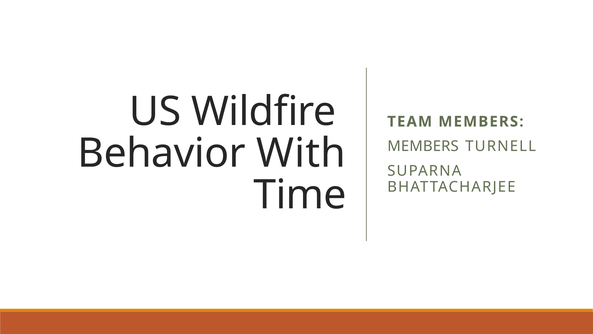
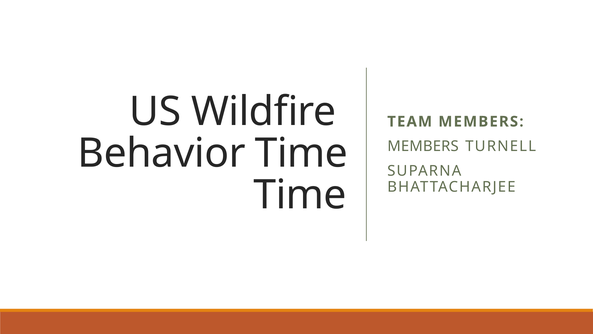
Behavior With: With -> Time
